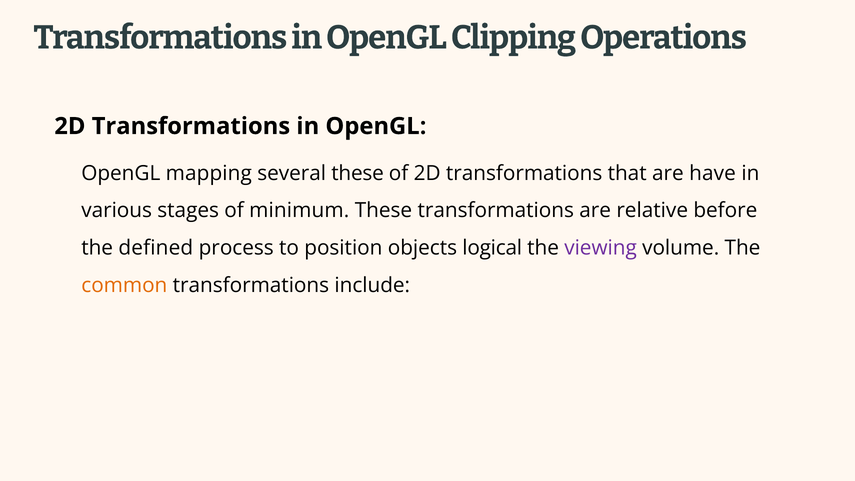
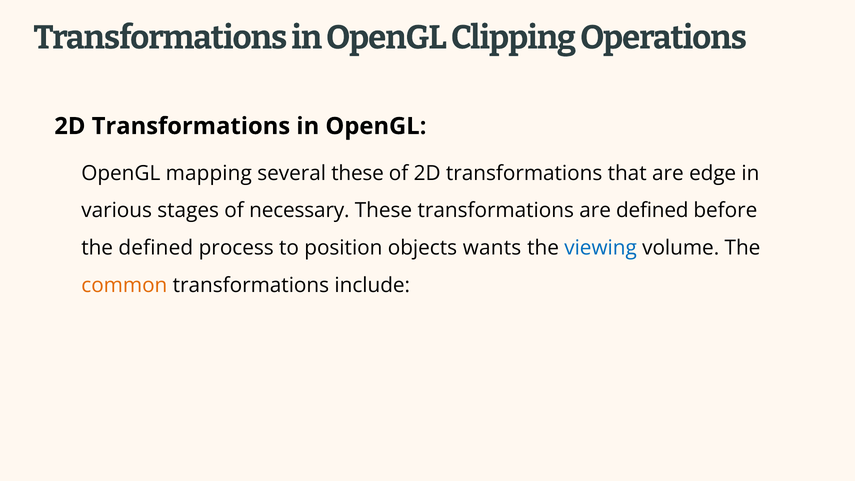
have: have -> edge
minimum: minimum -> necessary
are relative: relative -> defined
logical: logical -> wants
viewing colour: purple -> blue
